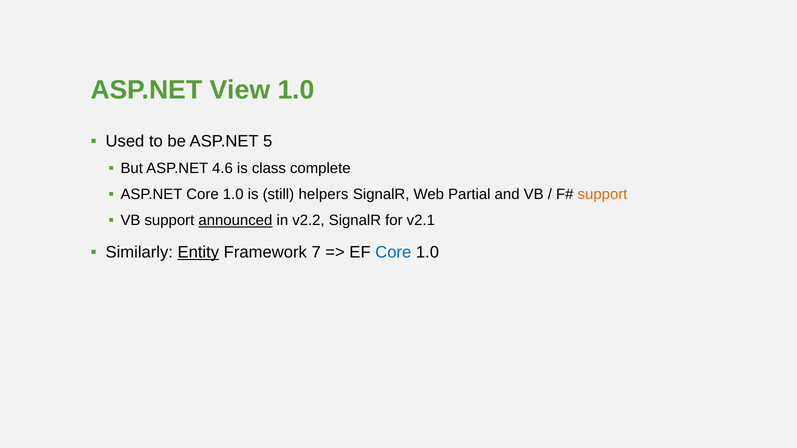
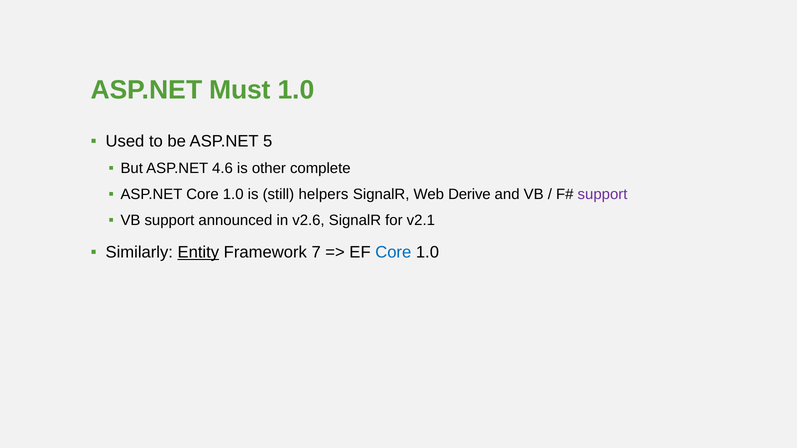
View: View -> Must
class: class -> other
Partial: Partial -> Derive
support at (603, 194) colour: orange -> purple
announced underline: present -> none
v2.2: v2.2 -> v2.6
